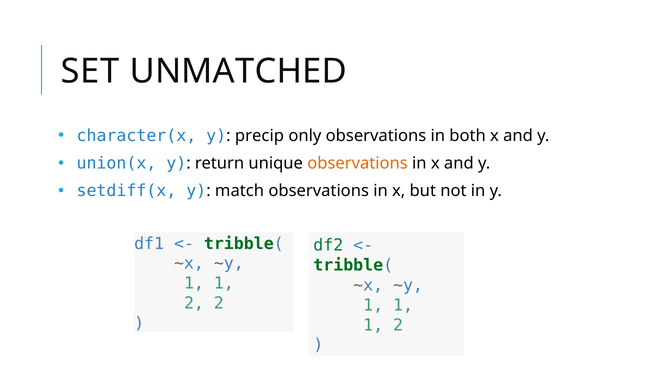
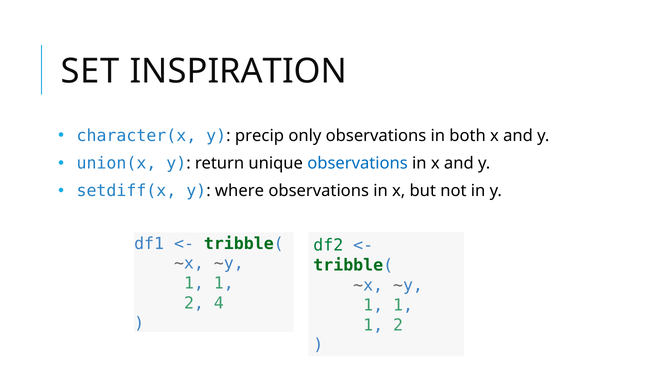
UNMATCHED: UNMATCHED -> INSPIRATION
observations at (358, 163) colour: orange -> blue
match: match -> where
2 2: 2 -> 4
